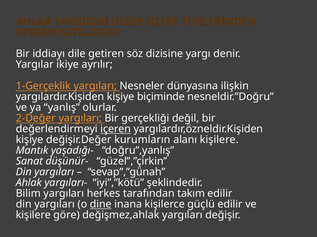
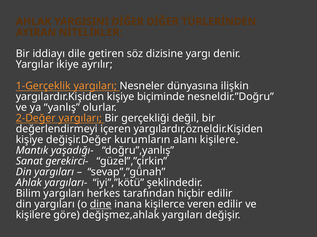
DİĞER ÜZERE: ÜZERE -> DİĞER
içeren underline: present -> none
düşünür-: düşünür- -> gerekirci-
takım: takım -> hiçbir
güçlü: güçlü -> veren
